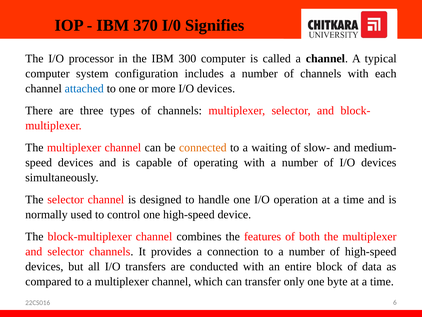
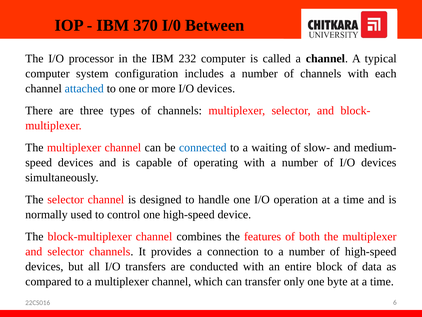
Signifies: Signifies -> Between
300: 300 -> 232
connected colour: orange -> blue
